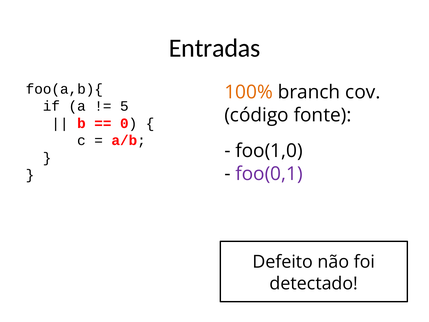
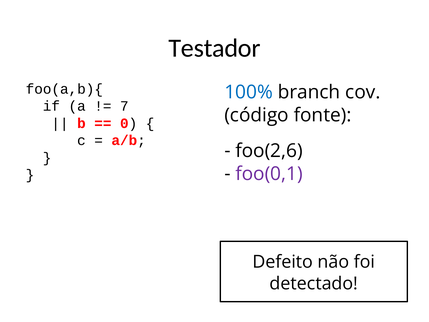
Entradas: Entradas -> Testador
100% colour: orange -> blue
5: 5 -> 7
foo(1,0: foo(1,0 -> foo(2,6
